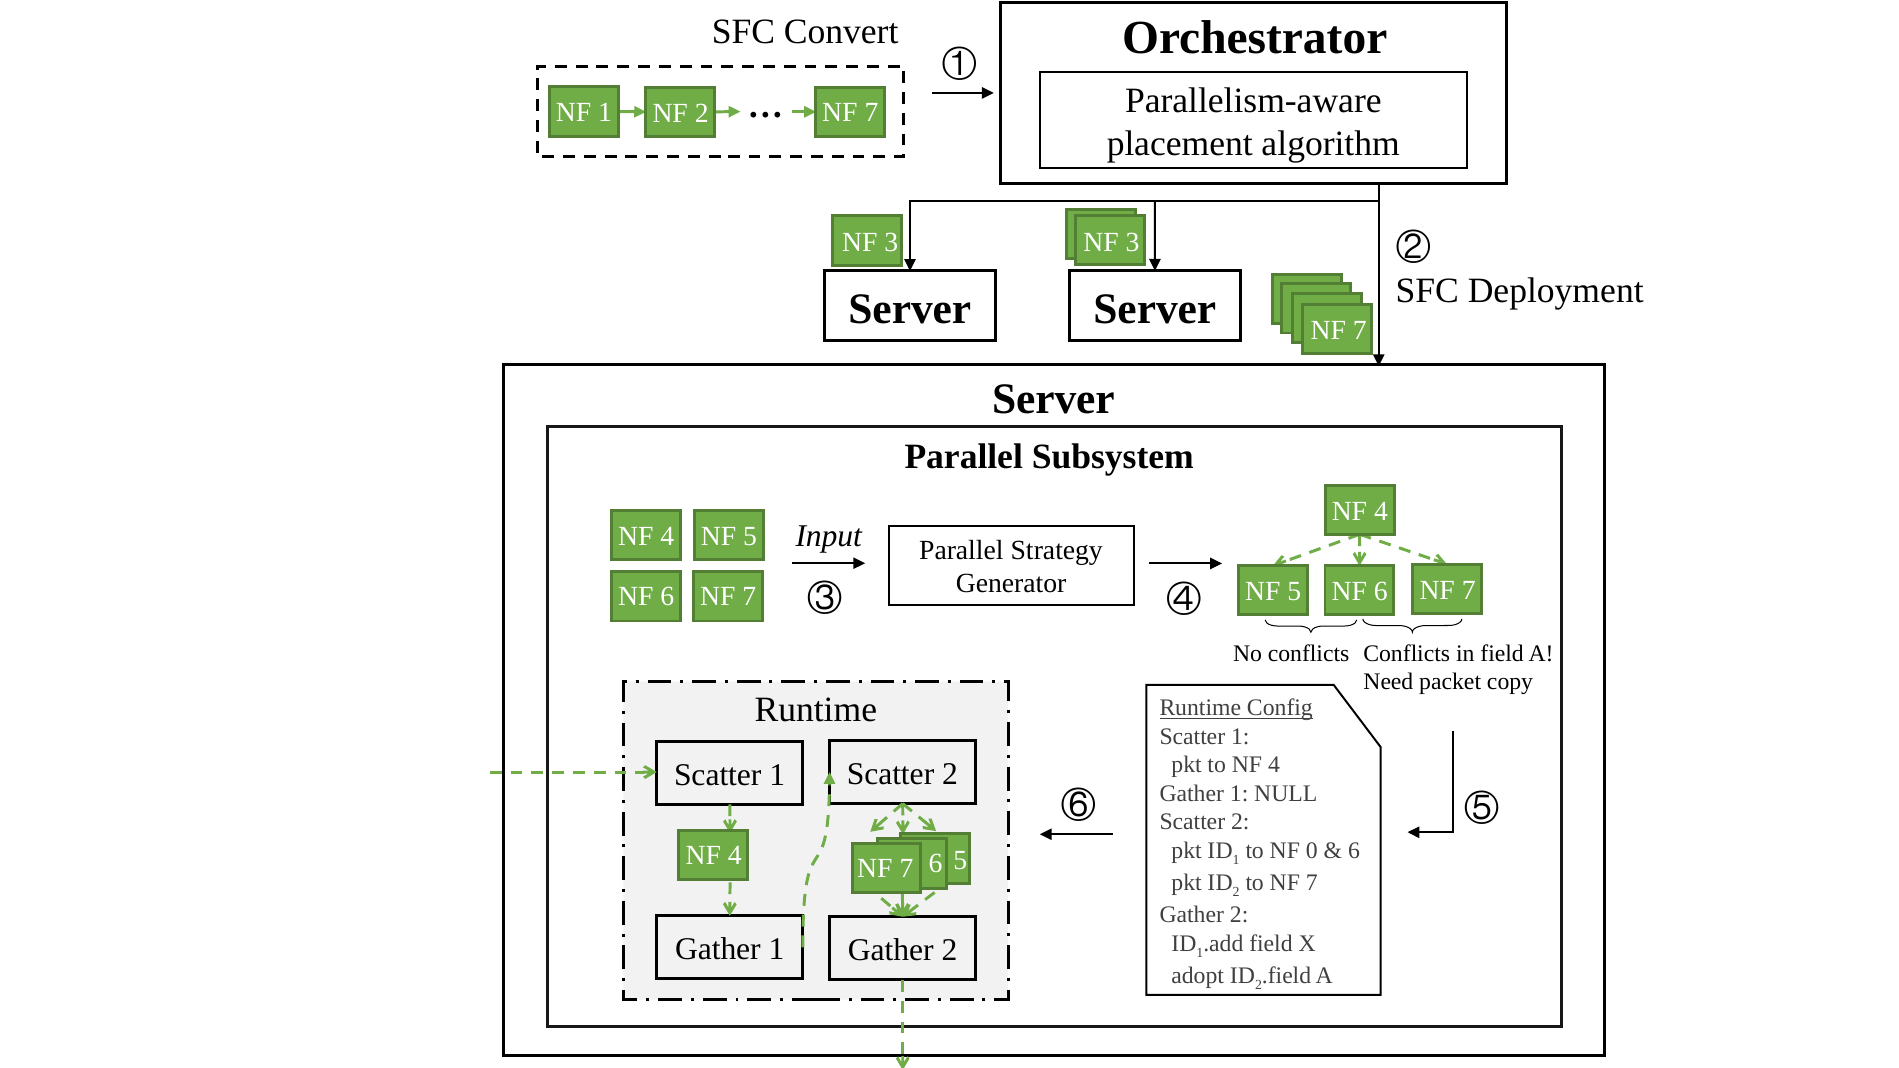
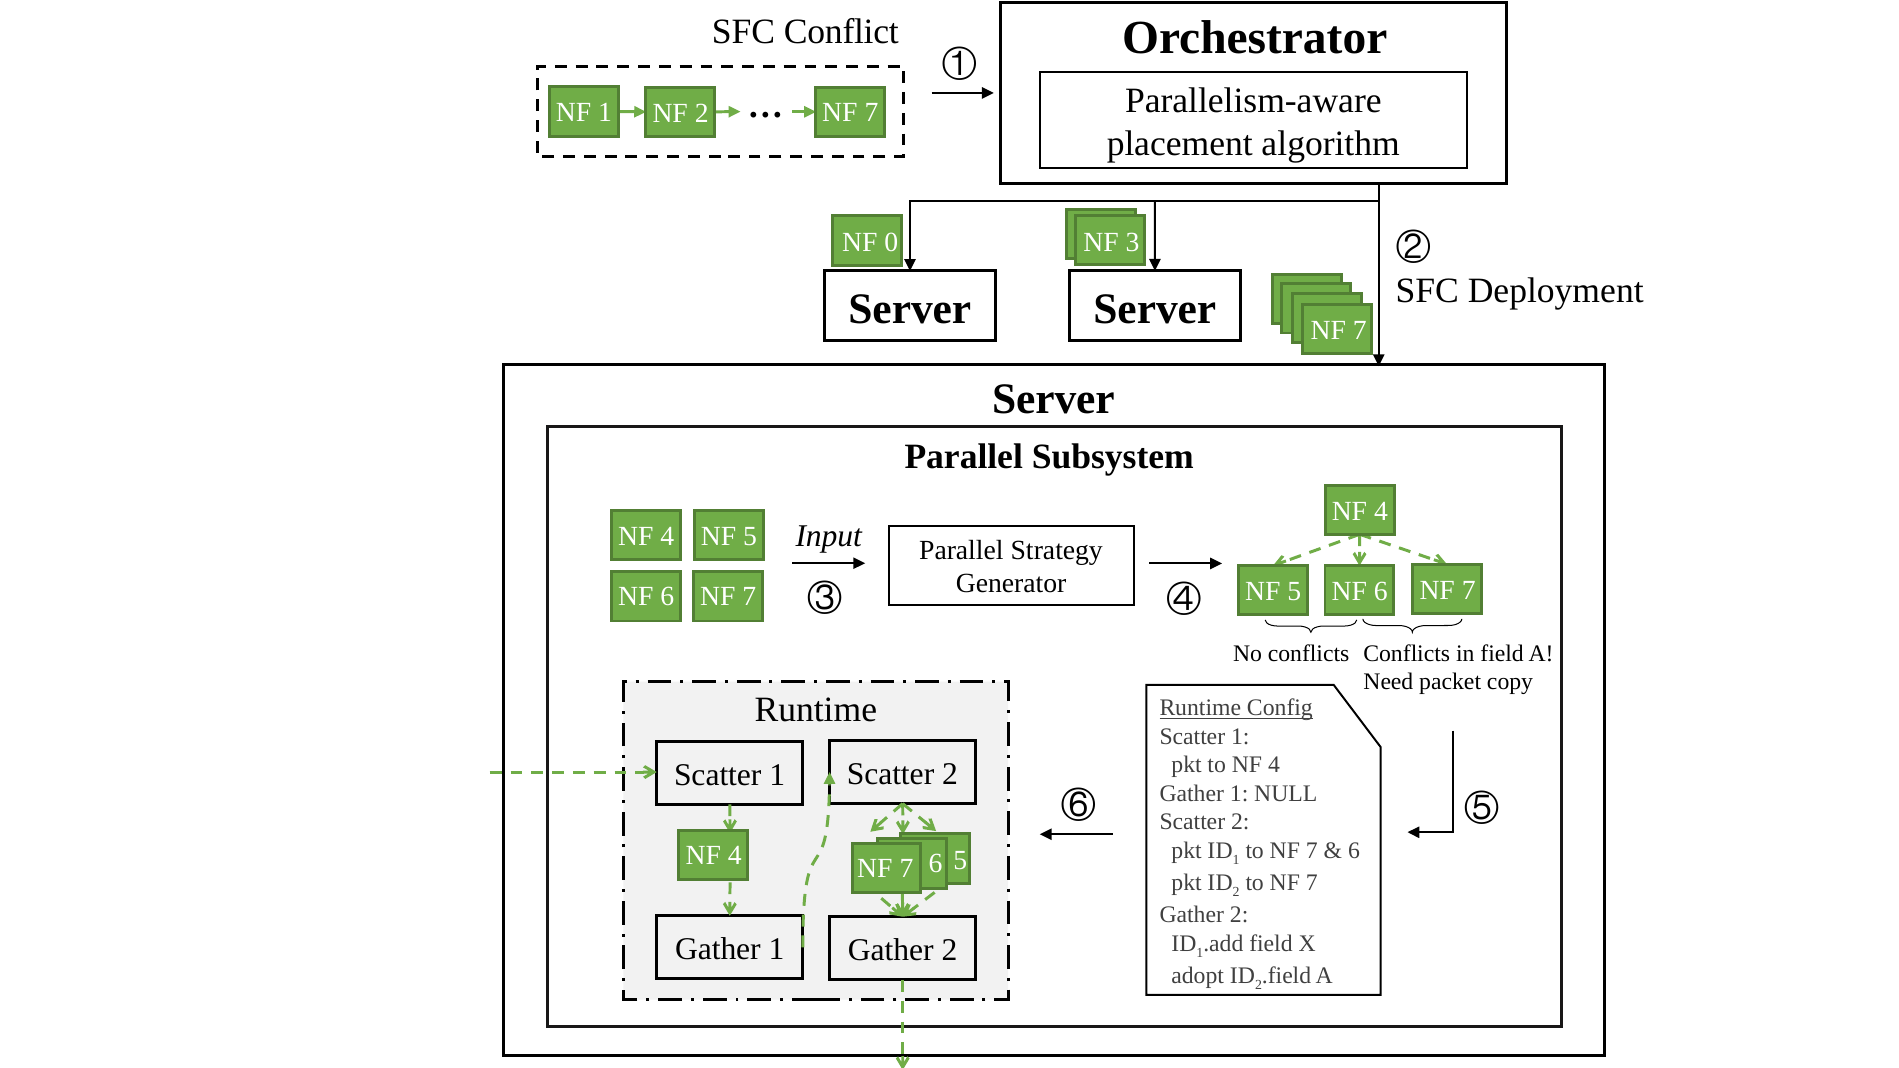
Convert: Convert -> Conflict
3 at (891, 242): 3 -> 0
1 to NF 0: 0 -> 7
